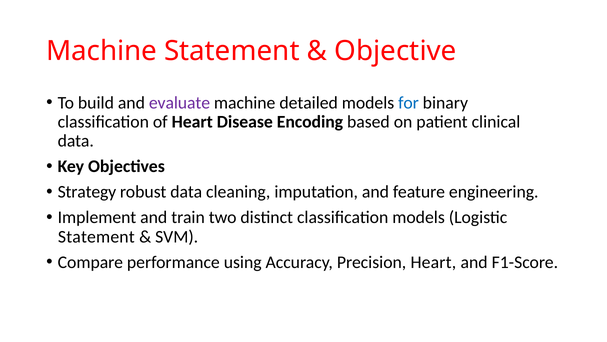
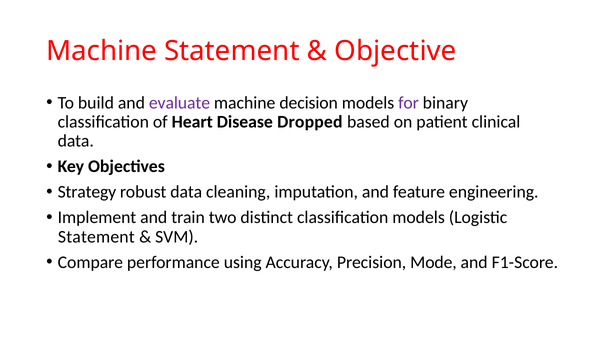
detailed: detailed -> decision
for colour: blue -> purple
Encoding: Encoding -> Dropped
Precision Heart: Heart -> Mode
